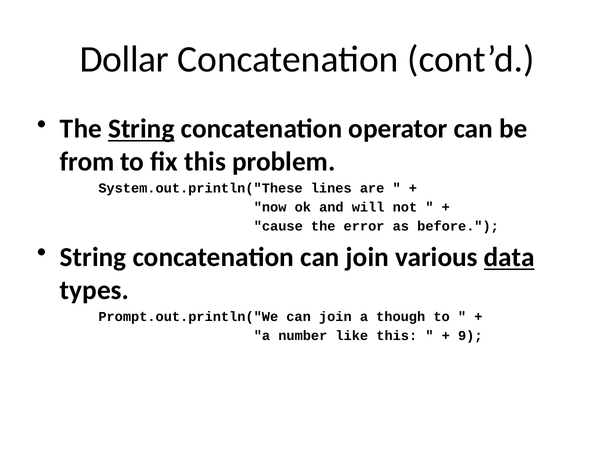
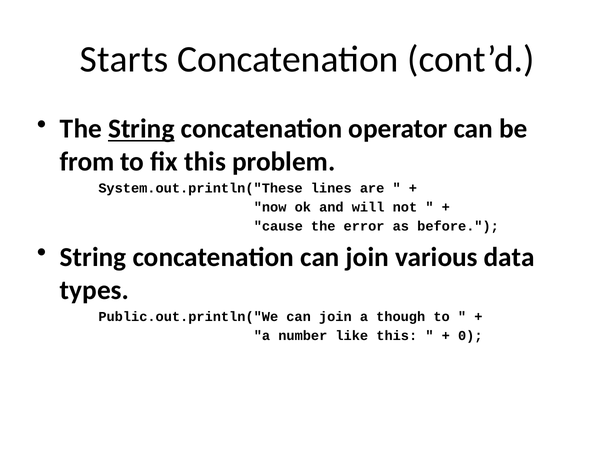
Dollar: Dollar -> Starts
data underline: present -> none
Prompt.out.println("We: Prompt.out.println("We -> Public.out.println("We
9: 9 -> 0
